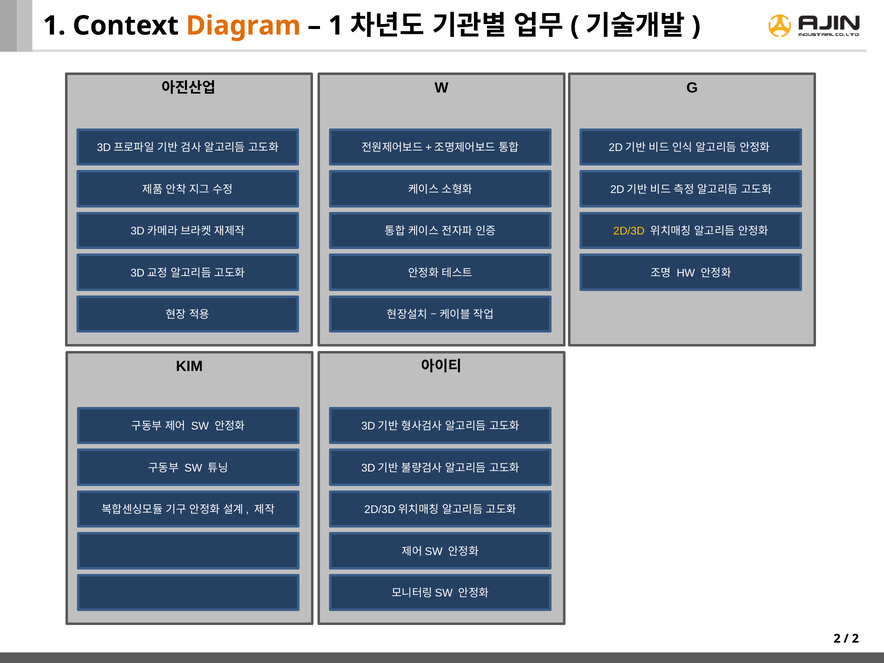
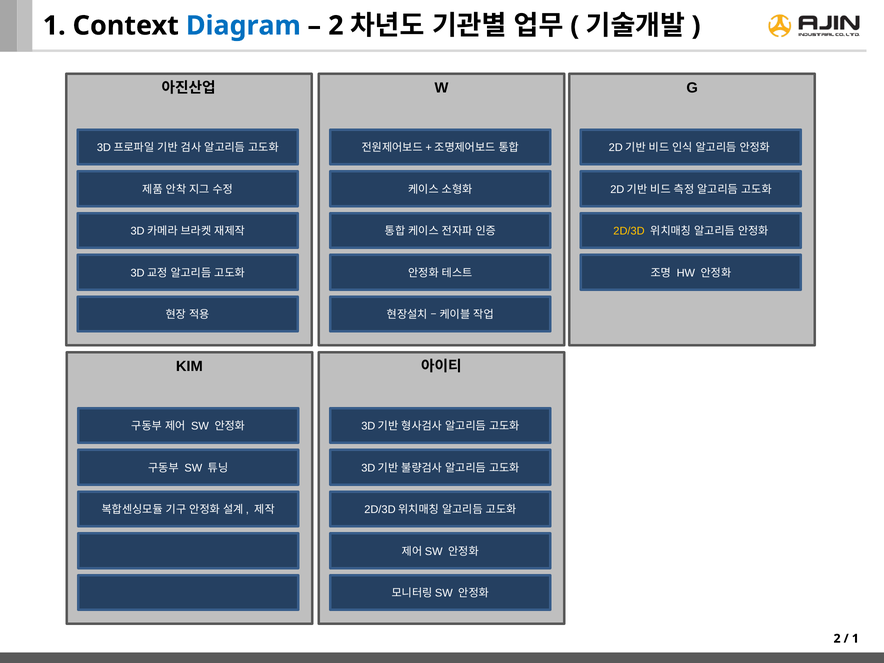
Diagram colour: orange -> blue
1 at (336, 26): 1 -> 2
2 at (855, 639): 2 -> 1
